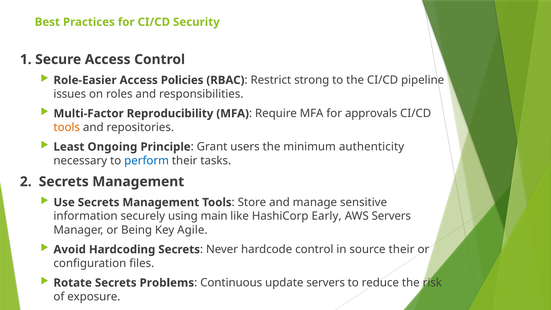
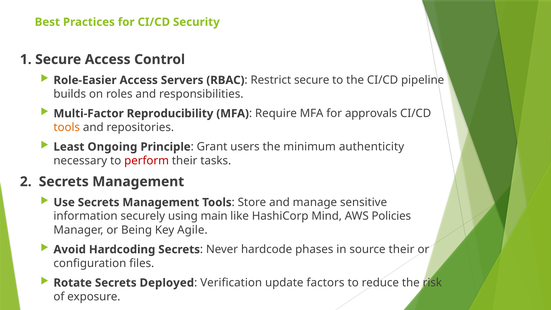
Policies: Policies -> Servers
Restrict strong: strong -> secure
issues: issues -> builds
perform colour: blue -> red
Early: Early -> Mind
AWS Servers: Servers -> Policies
hardcode control: control -> phases
Problems: Problems -> Deployed
Continuous: Continuous -> Verification
update servers: servers -> factors
